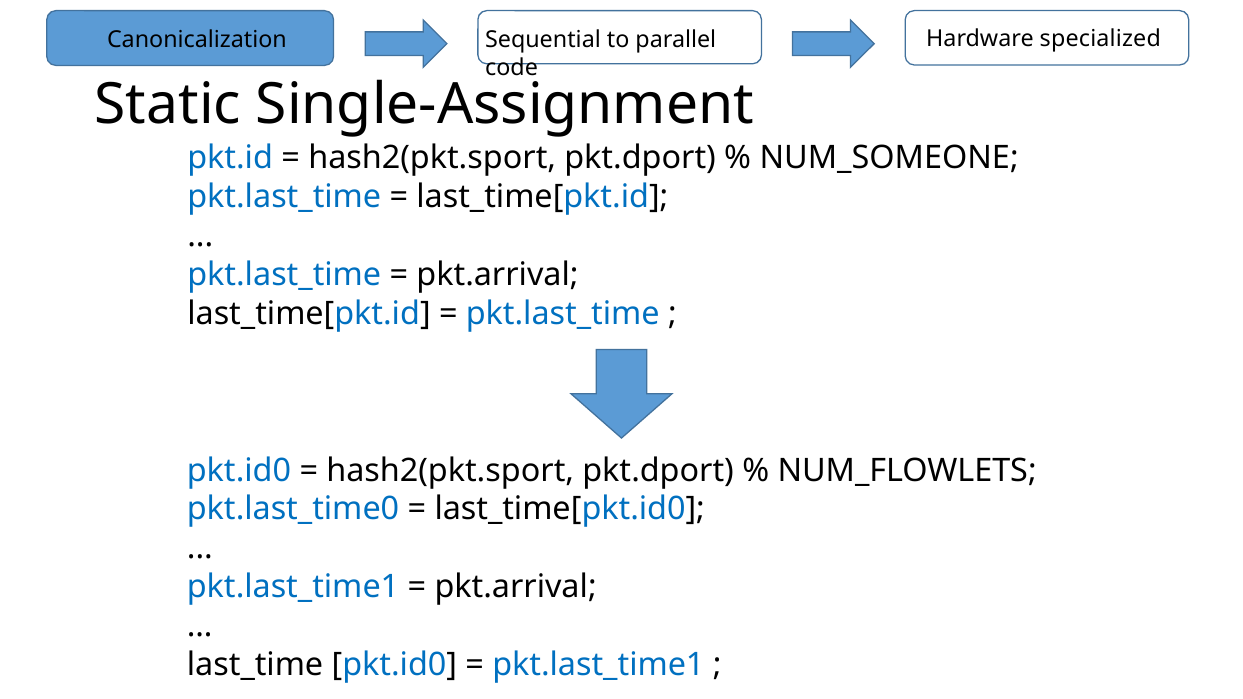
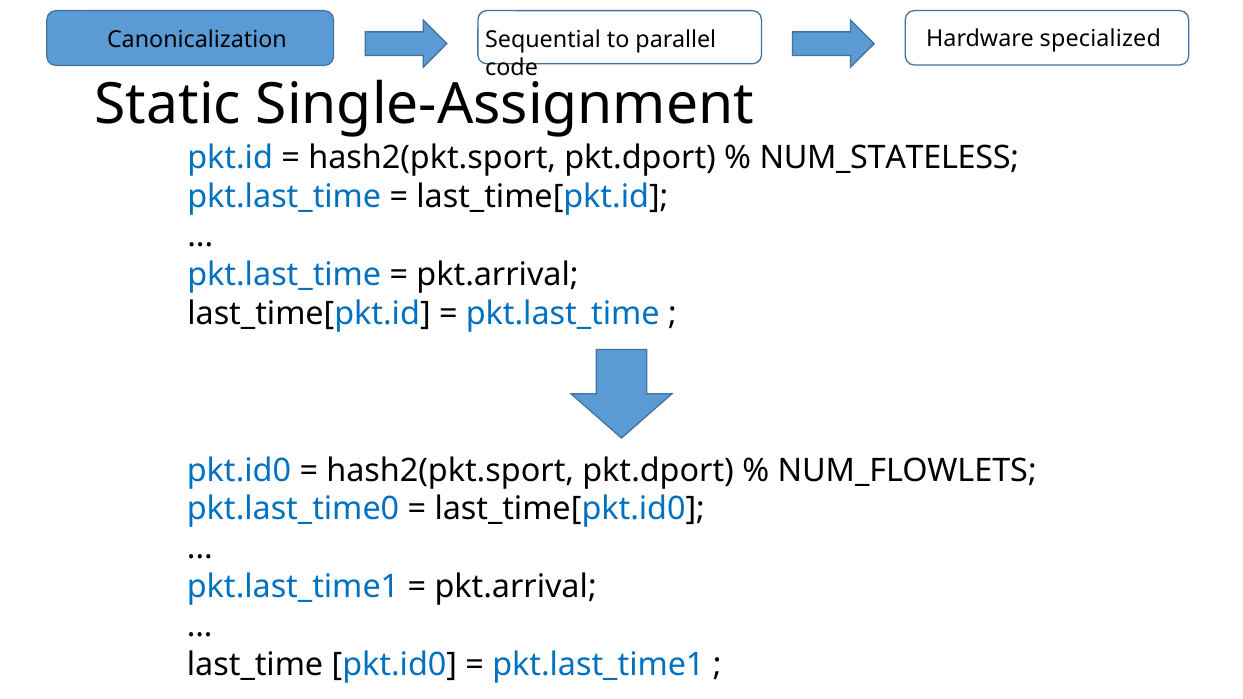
NUM_SOMEONE: NUM_SOMEONE -> NUM_STATELESS
